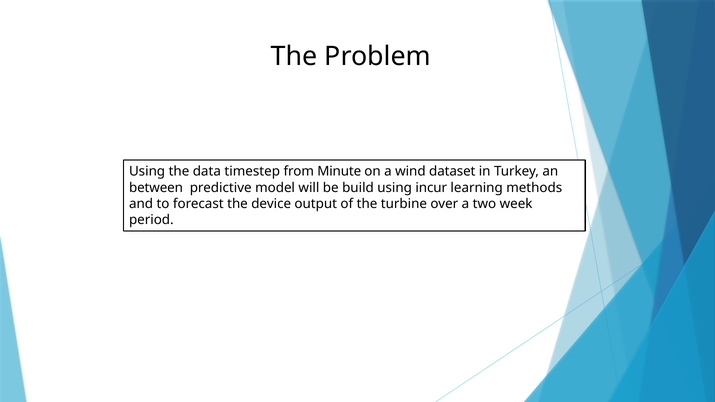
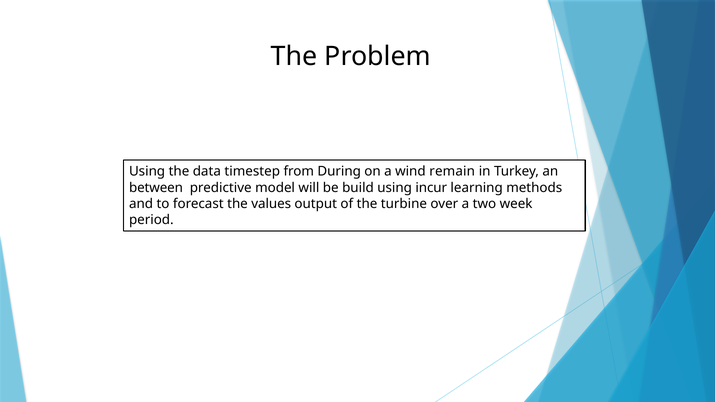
Minute: Minute -> During
dataset: dataset -> remain
device: device -> values
